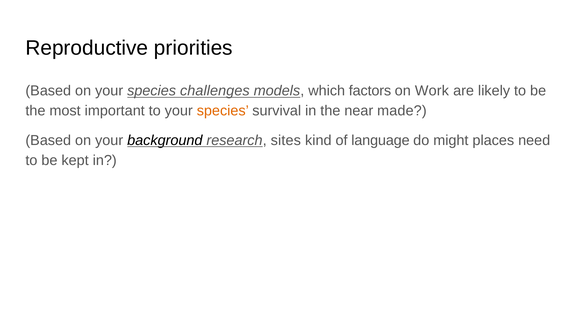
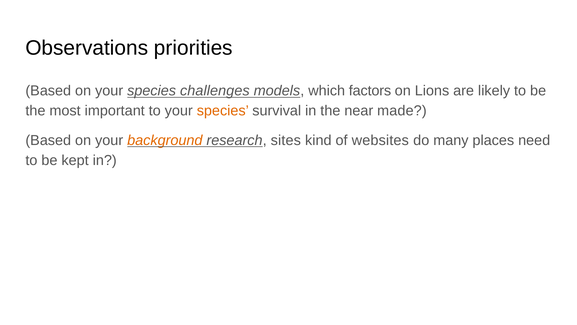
Reproductive: Reproductive -> Observations
Work: Work -> Lions
background colour: black -> orange
language: language -> websites
might: might -> many
